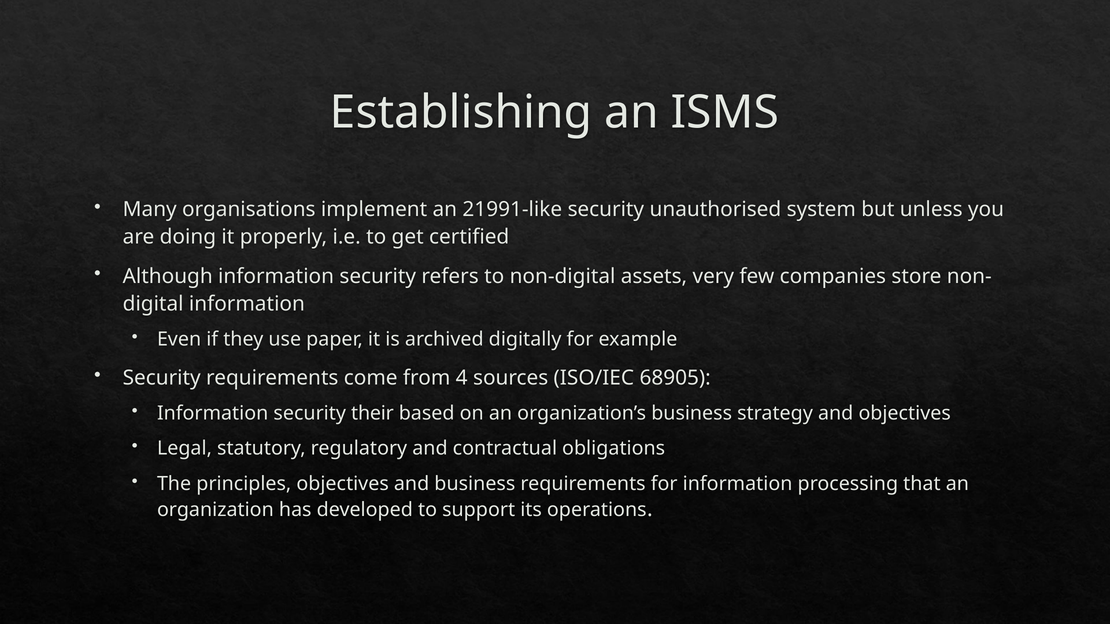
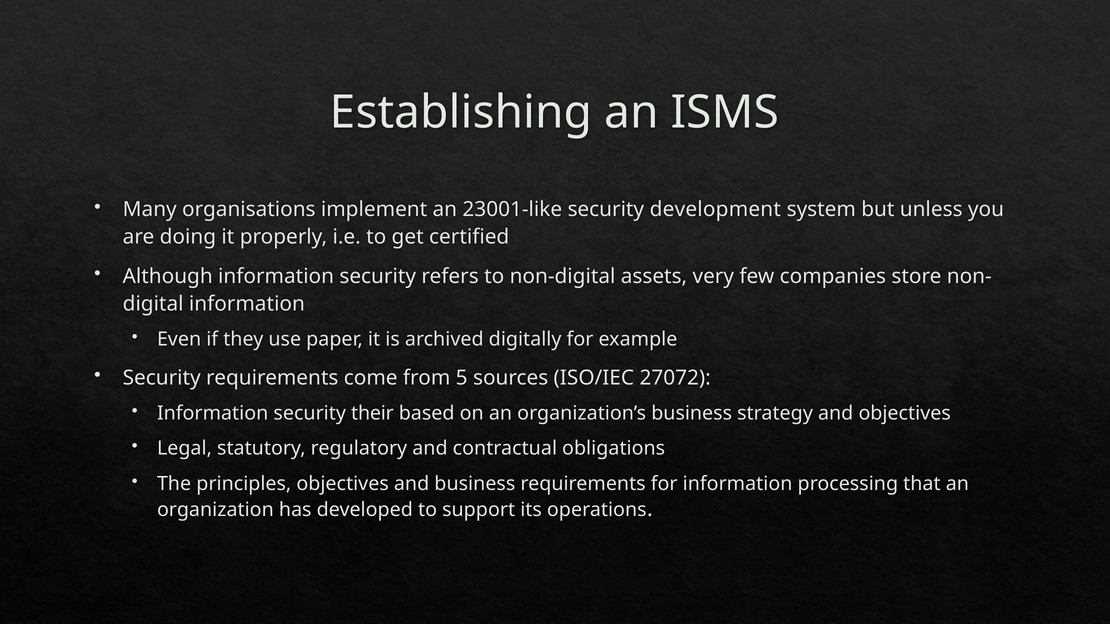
21991-like: 21991-like -> 23001-like
unauthorised: unauthorised -> development
4: 4 -> 5
68905: 68905 -> 27072
